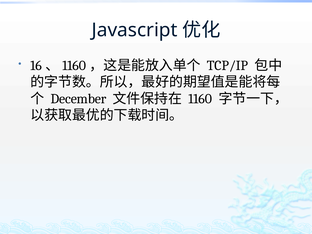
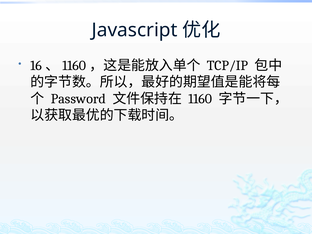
December: December -> Password
